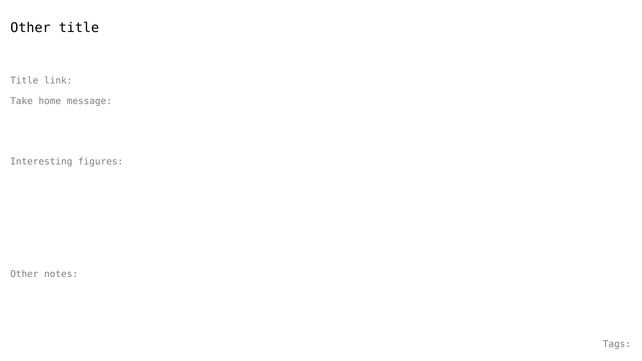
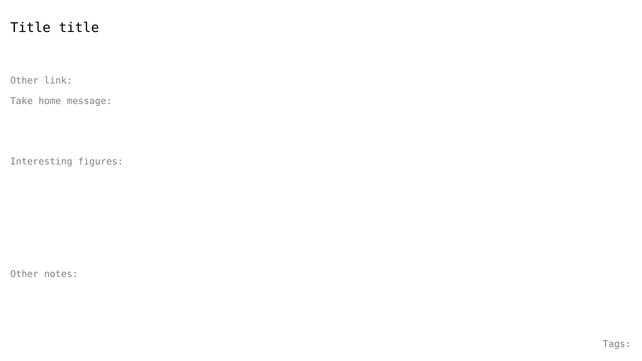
Other at (31, 28): Other -> Title
Title at (24, 81): Title -> Other
